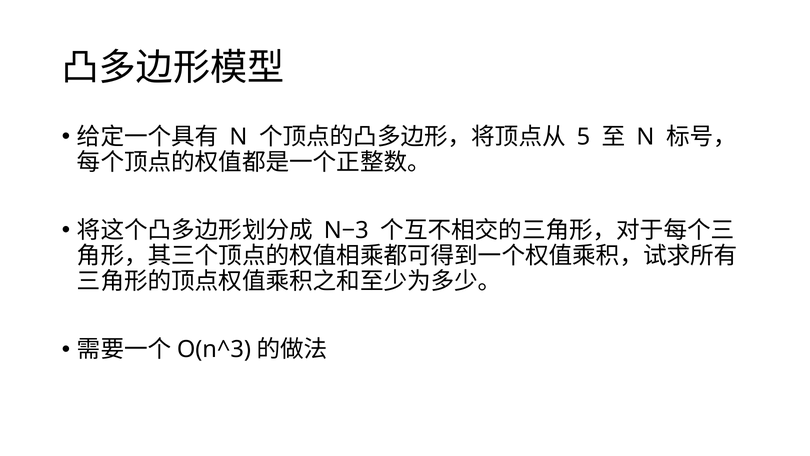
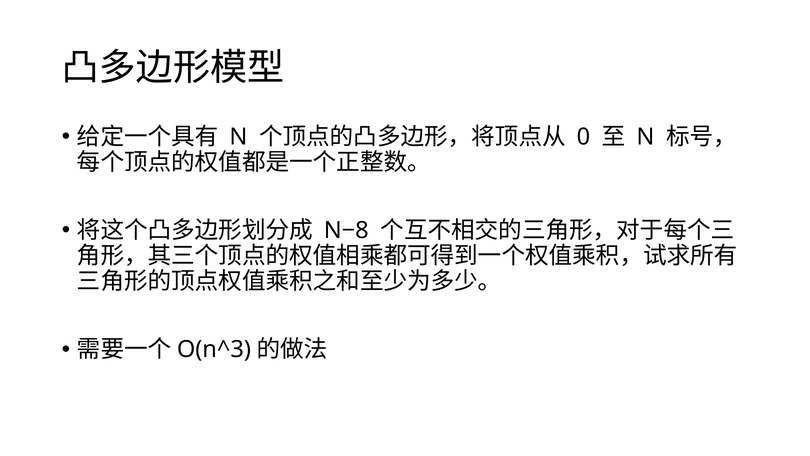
5: 5 -> 0
N−3: N−3 -> N−8
